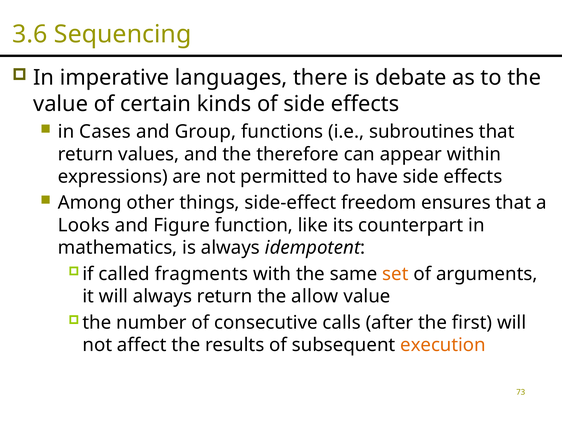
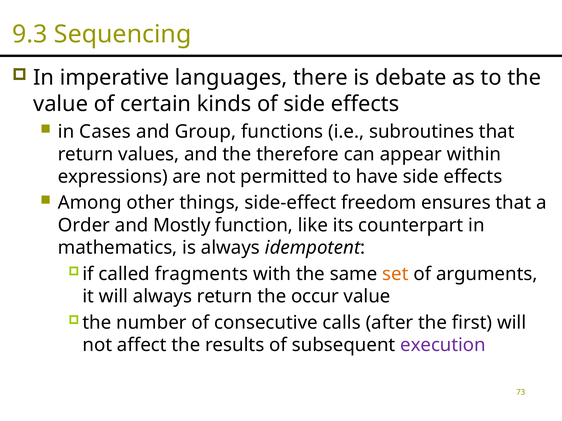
3.6: 3.6 -> 9.3
Looks: Looks -> Order
Figure: Figure -> Mostly
allow: allow -> occur
execution colour: orange -> purple
